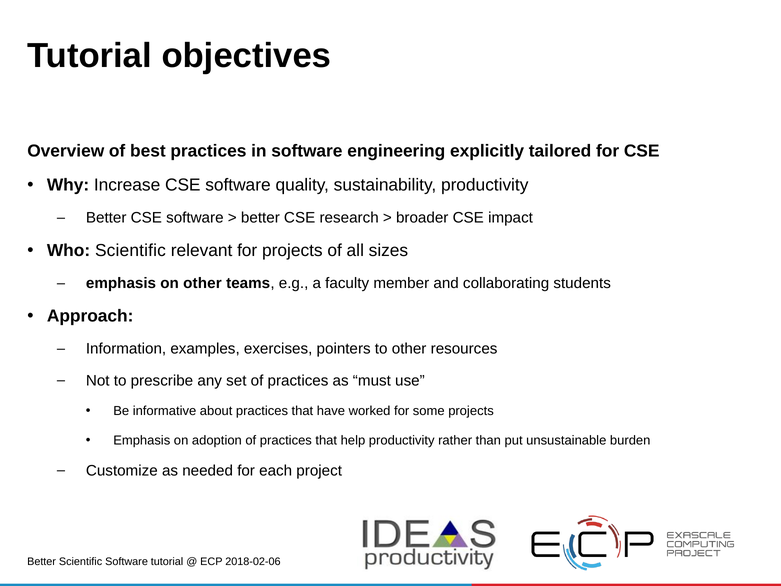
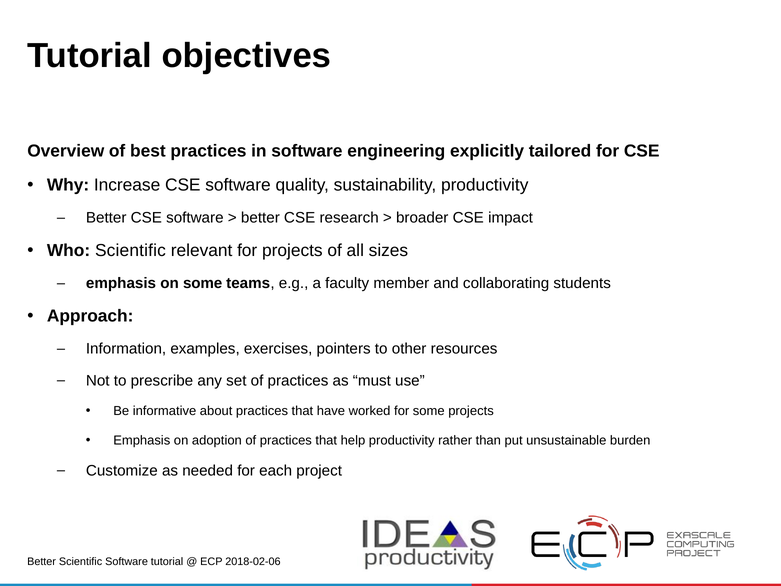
on other: other -> some
